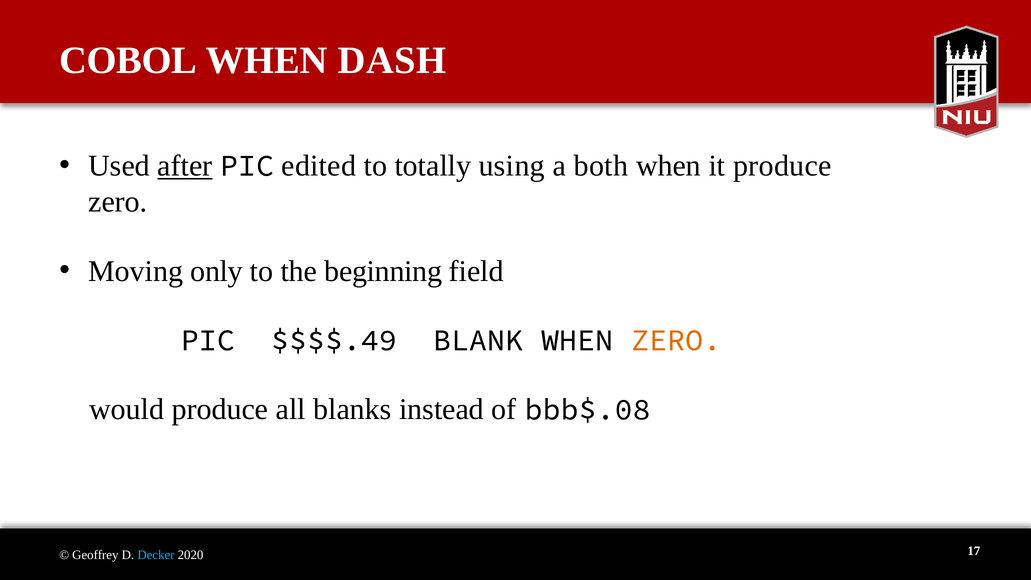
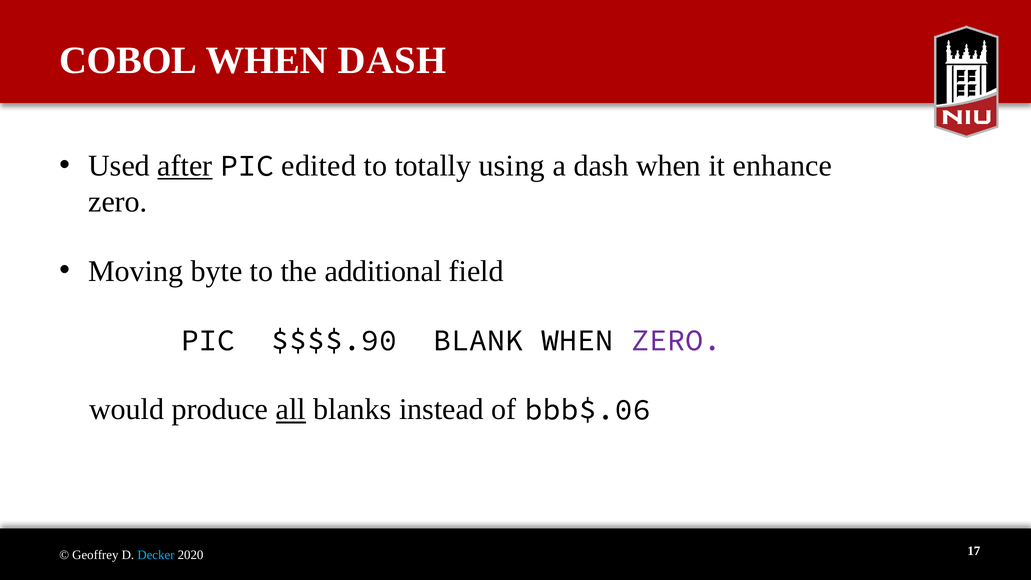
a both: both -> dash
it produce: produce -> enhance
only: only -> byte
beginning: beginning -> additional
$$$$.49: $$$$.49 -> $$$$.90
ZERO at (676, 340) colour: orange -> purple
all underline: none -> present
bbb$.08: bbb$.08 -> bbb$.06
